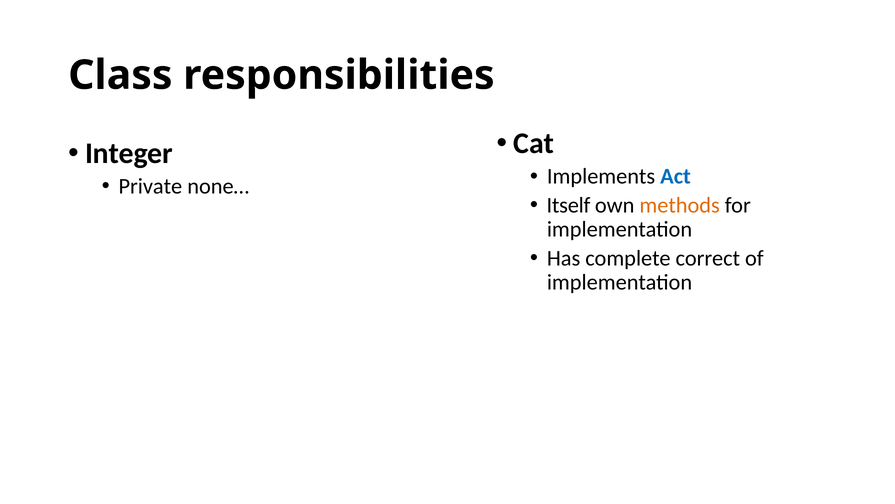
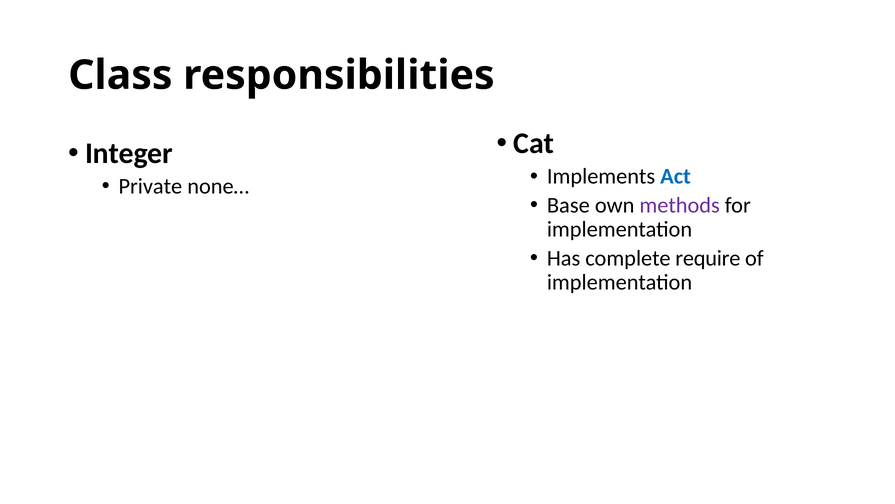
Itself: Itself -> Base
methods colour: orange -> purple
correct: correct -> require
